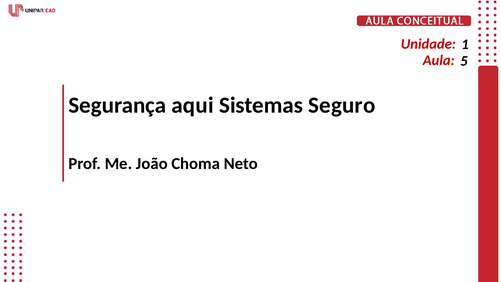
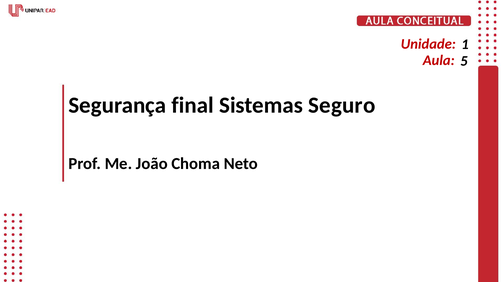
aqui: aqui -> final
